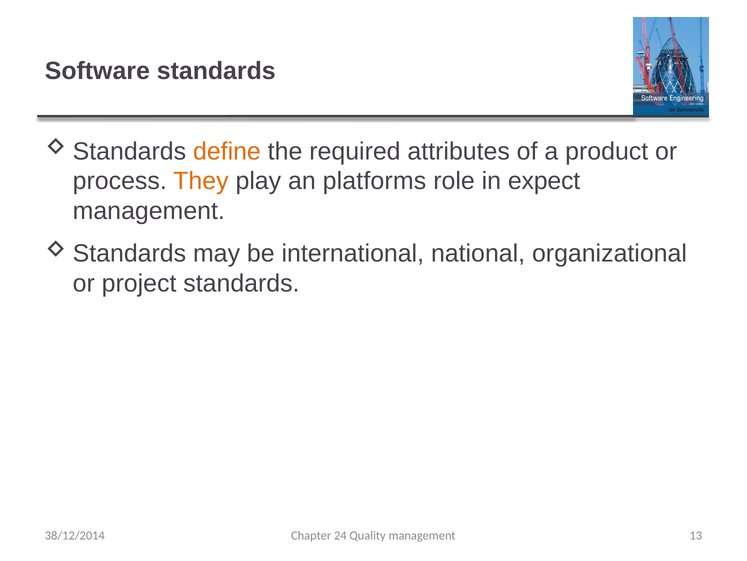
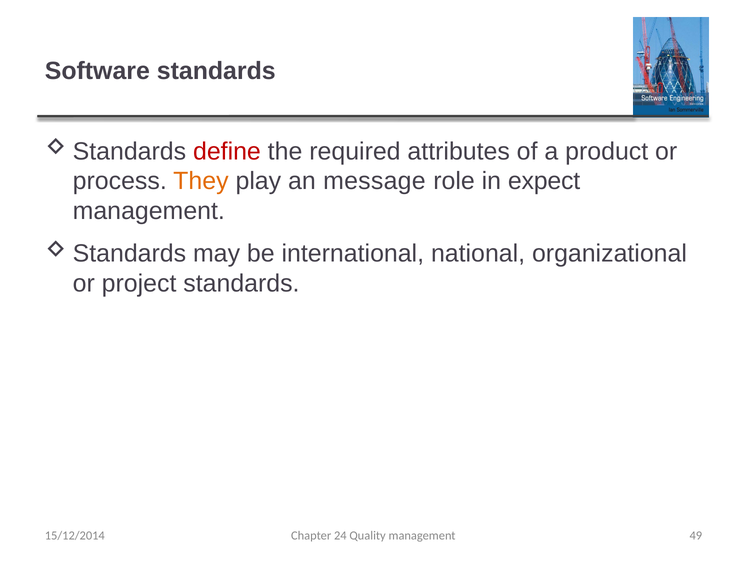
define colour: orange -> red
platforms: platforms -> message
13: 13 -> 49
38/12/2014: 38/12/2014 -> 15/12/2014
